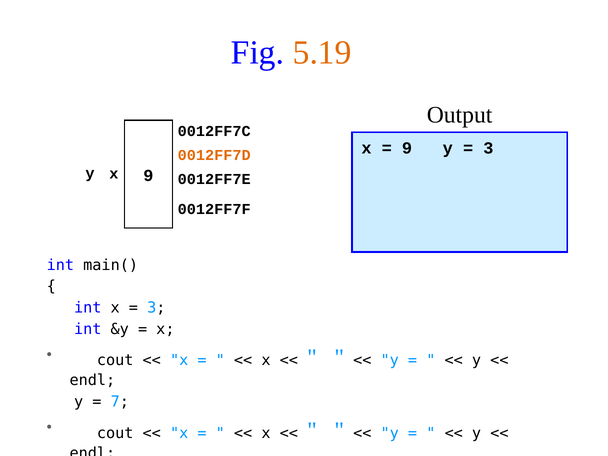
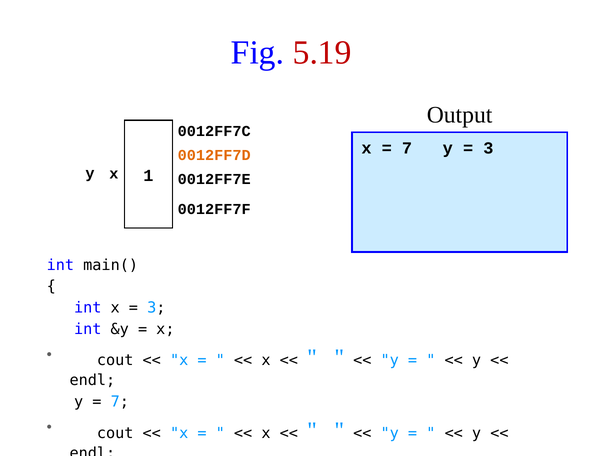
5.19 colour: orange -> red
9 at (407, 148): 9 -> 7
x 9: 9 -> 1
